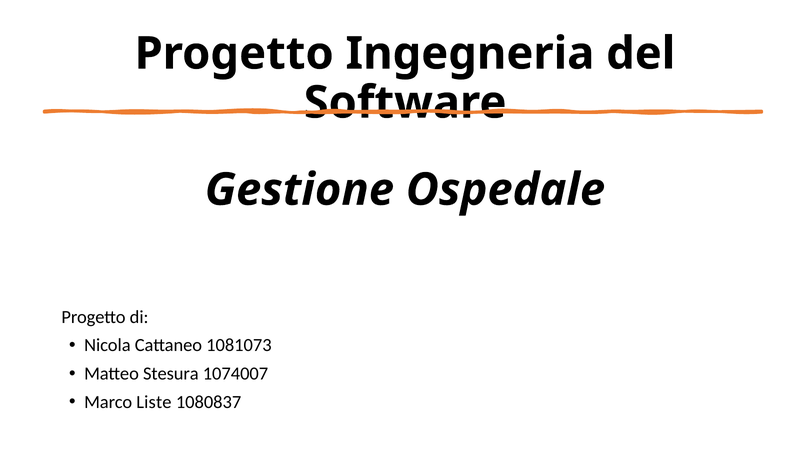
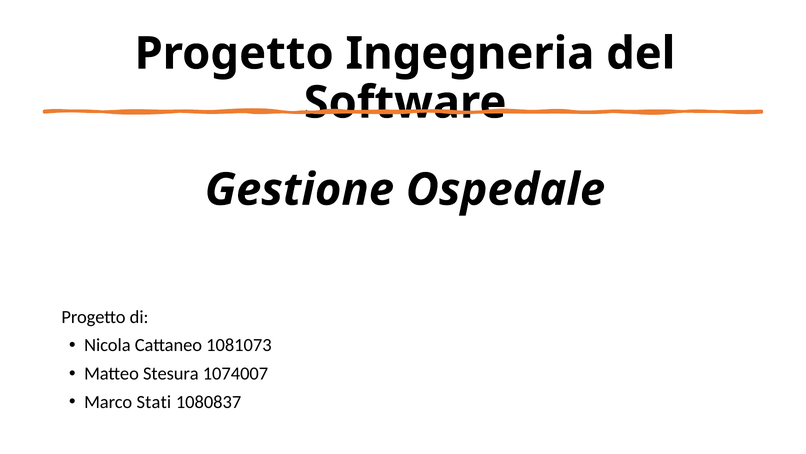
Liste: Liste -> Stati
